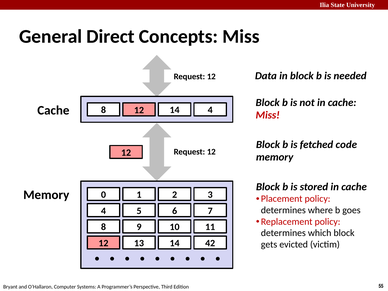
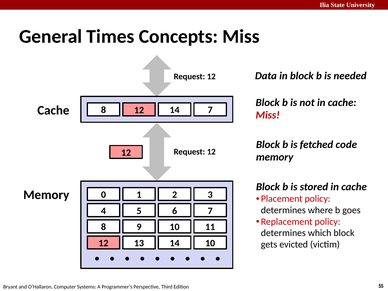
Direct: Direct -> Times
14 4: 4 -> 7
14 42: 42 -> 10
